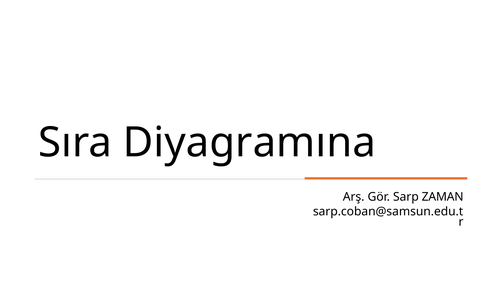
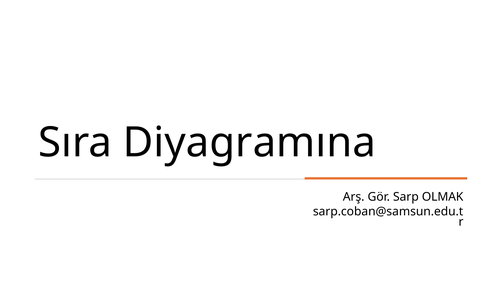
ZAMAN: ZAMAN -> OLMAK
